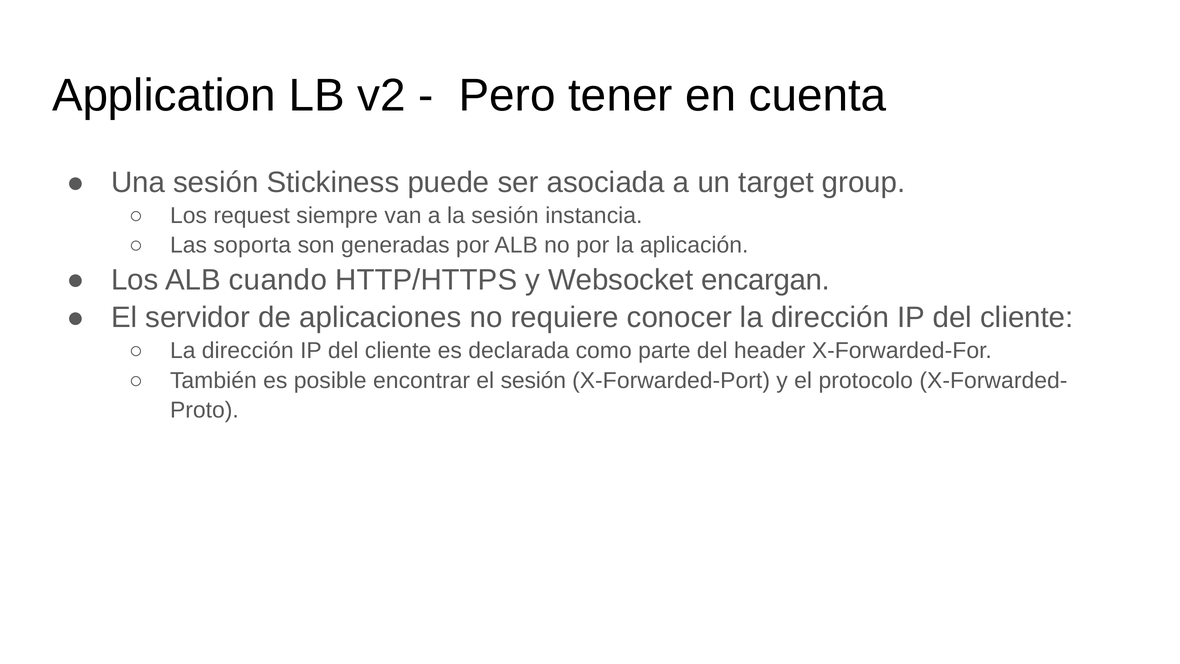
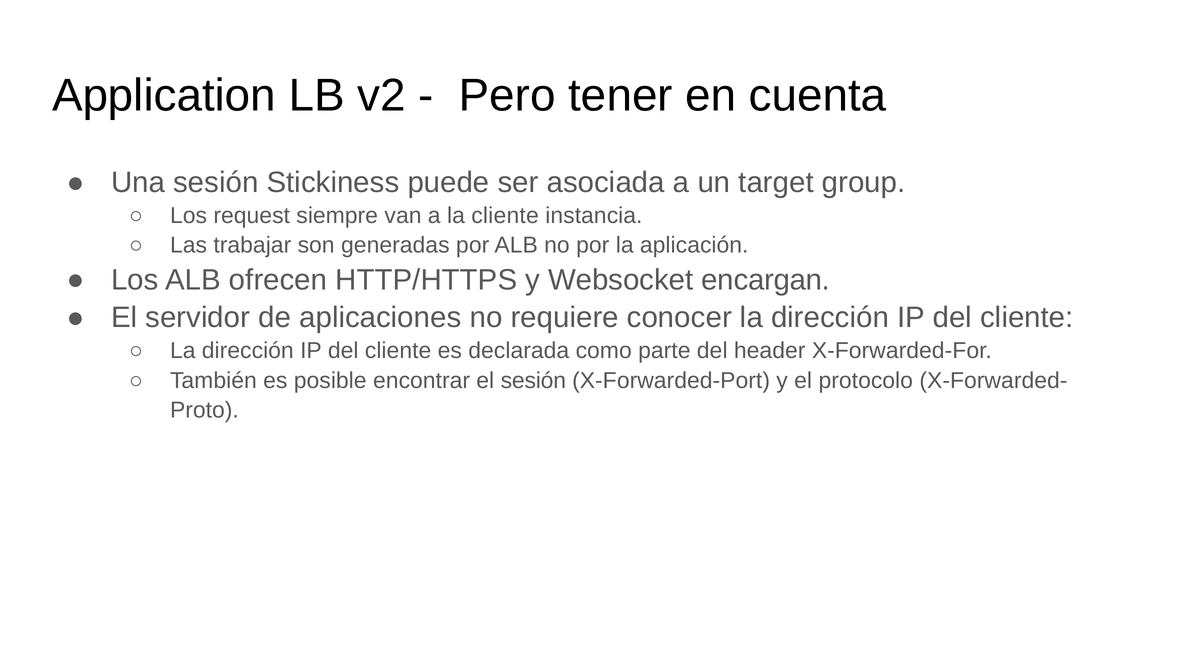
la sesión: sesión -> cliente
soporta: soporta -> trabajar
cuando: cuando -> ofrecen
